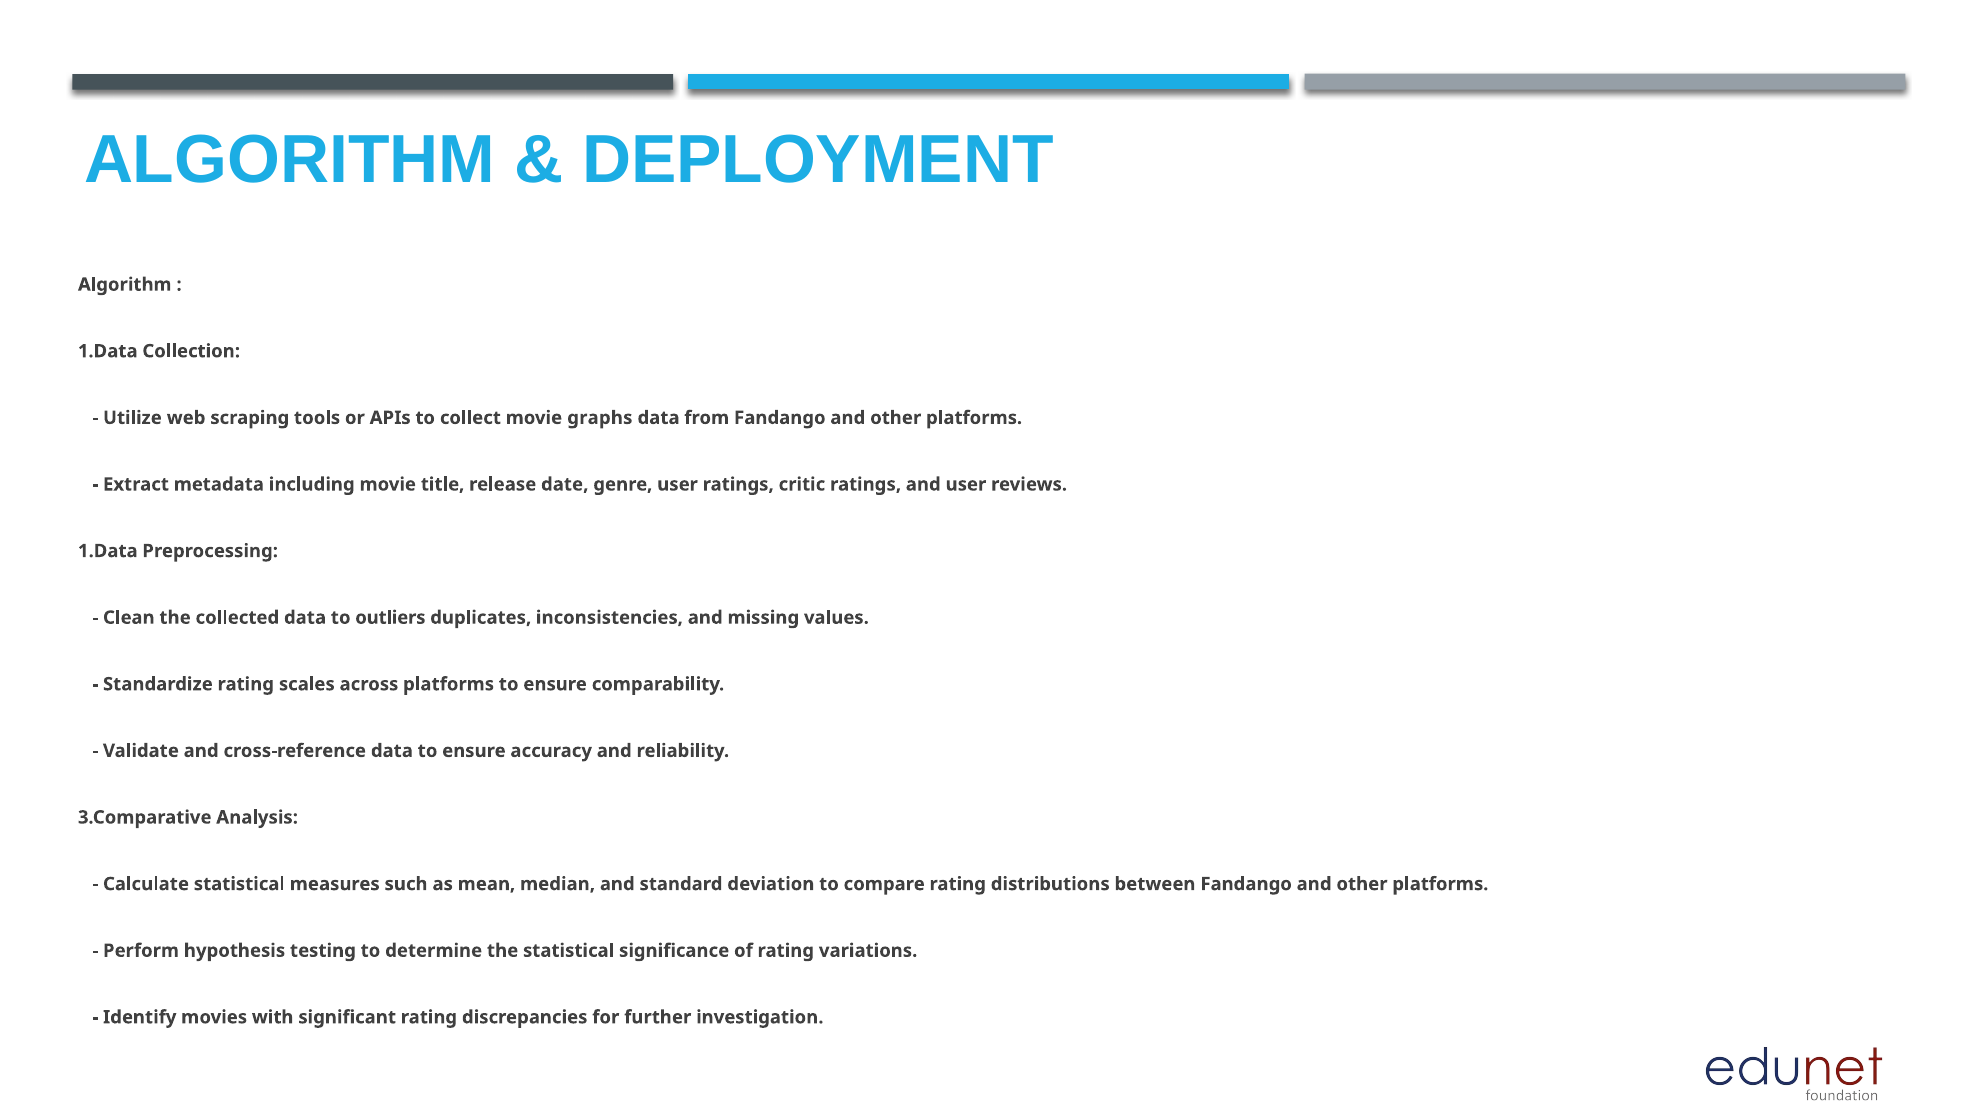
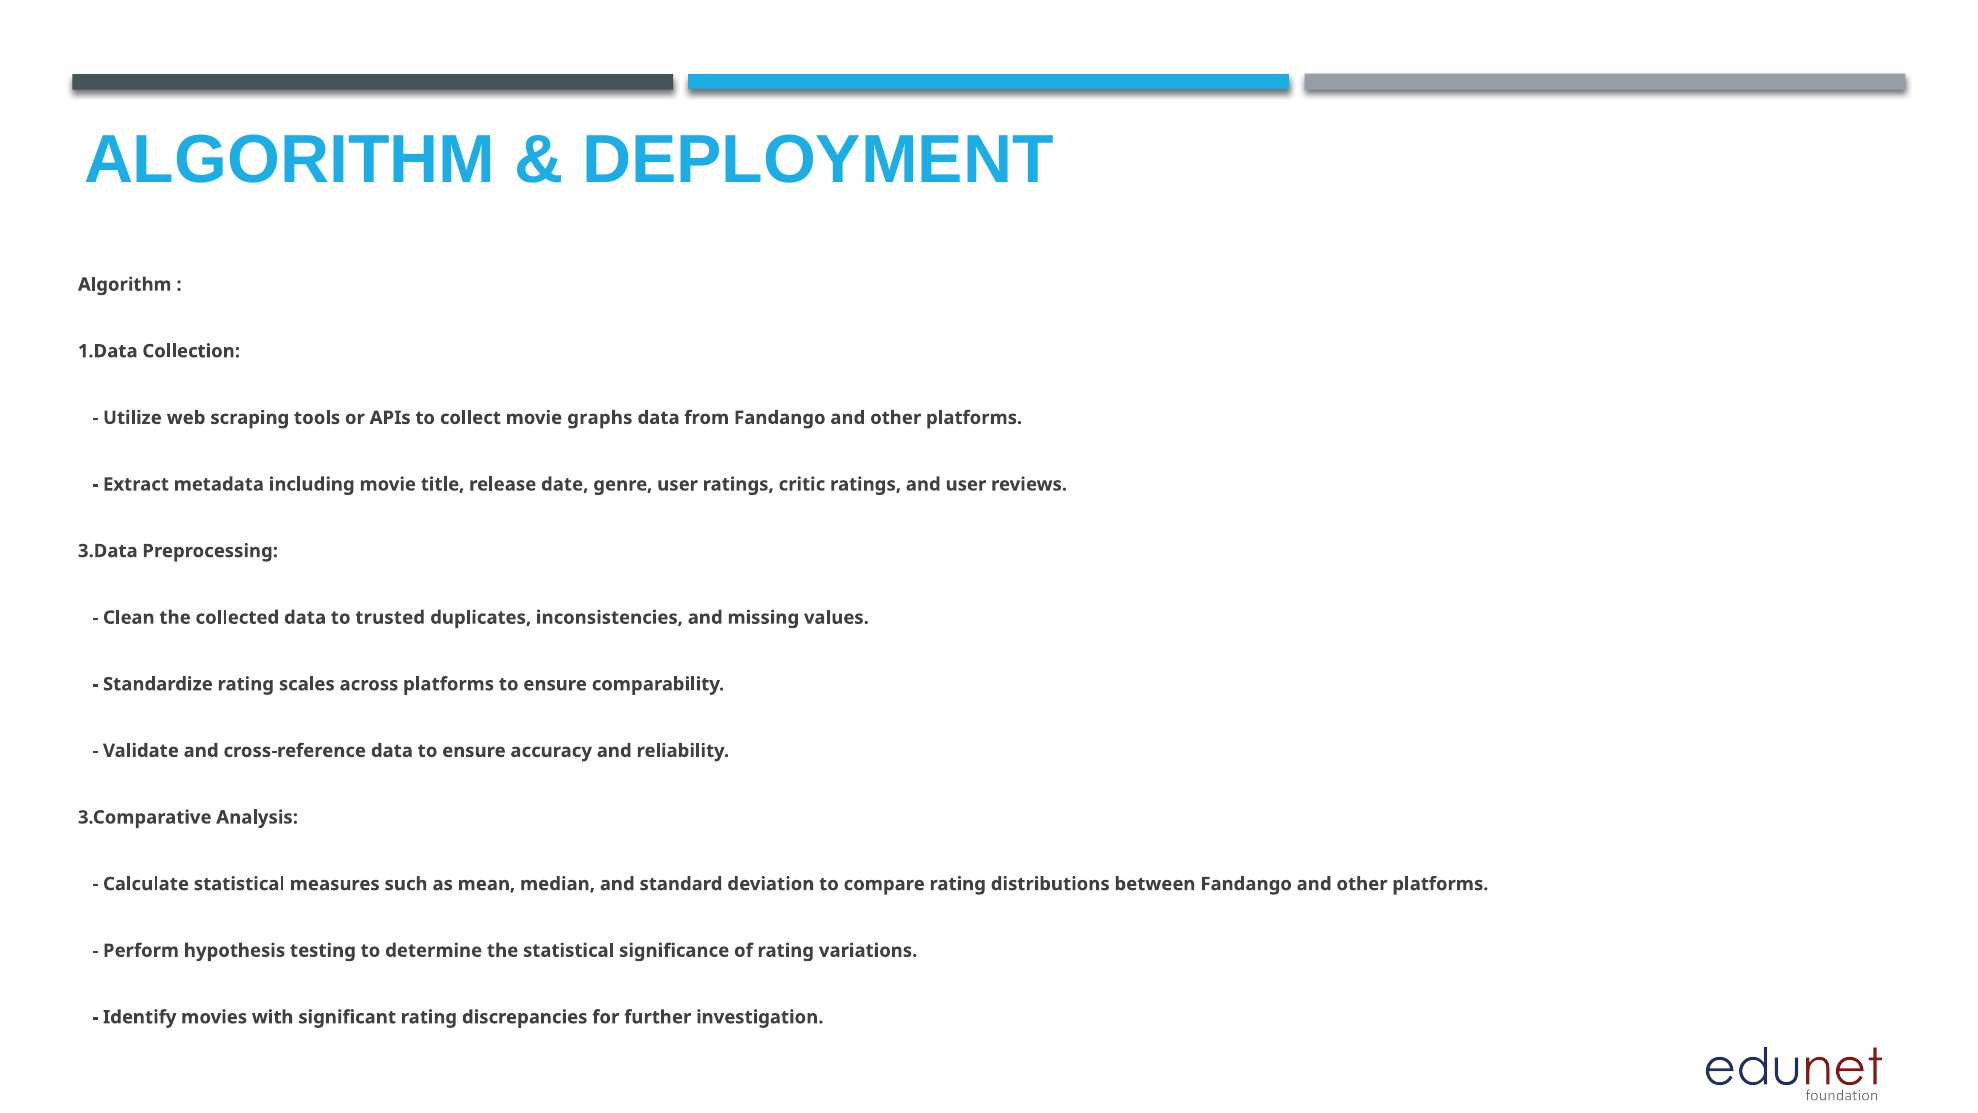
1.Data at (108, 551): 1.Data -> 3.Data
outliers: outliers -> trusted
